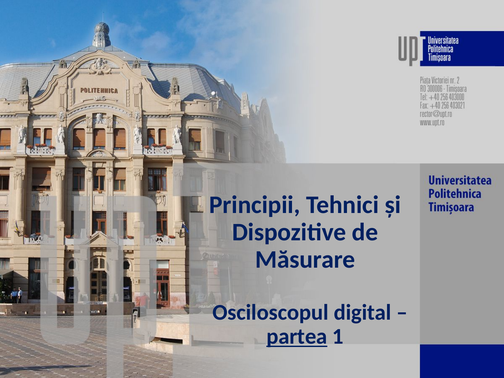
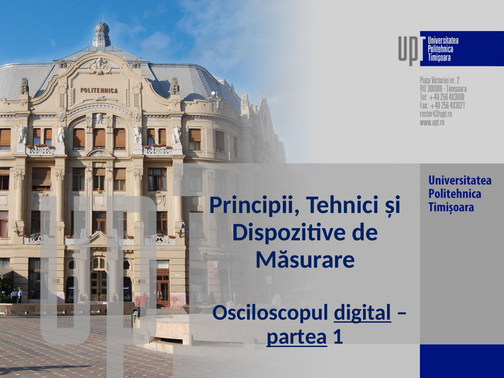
digital underline: none -> present
